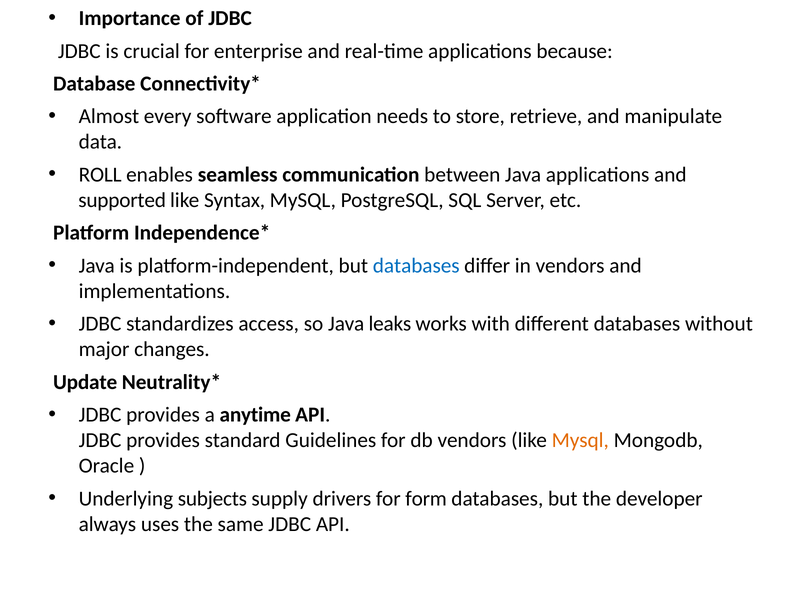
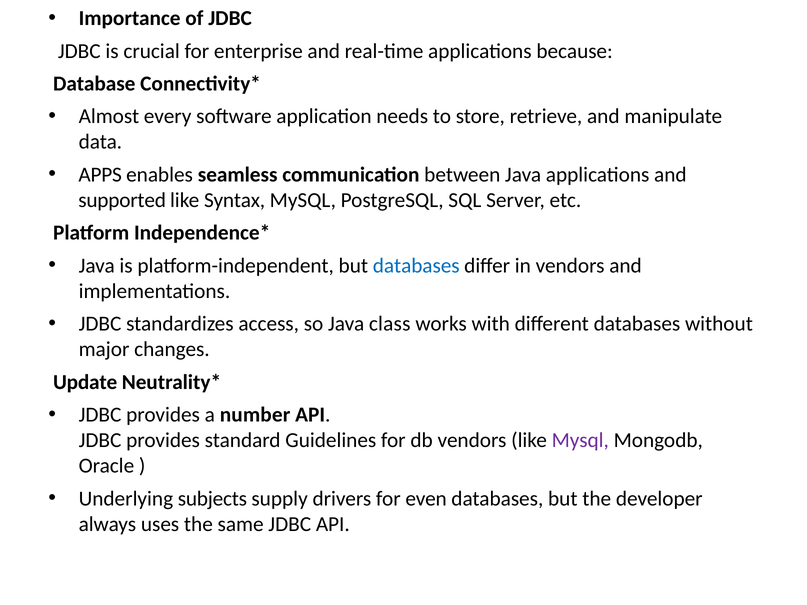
ROLL: ROLL -> APPS
leaks: leaks -> class
anytime: anytime -> number
Mysql at (580, 441) colour: orange -> purple
form: form -> even
